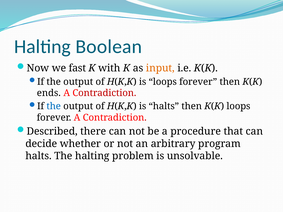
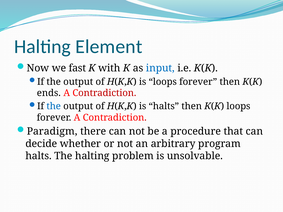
Boolean: Boolean -> Element
input colour: orange -> blue
Described: Described -> Paradigm
